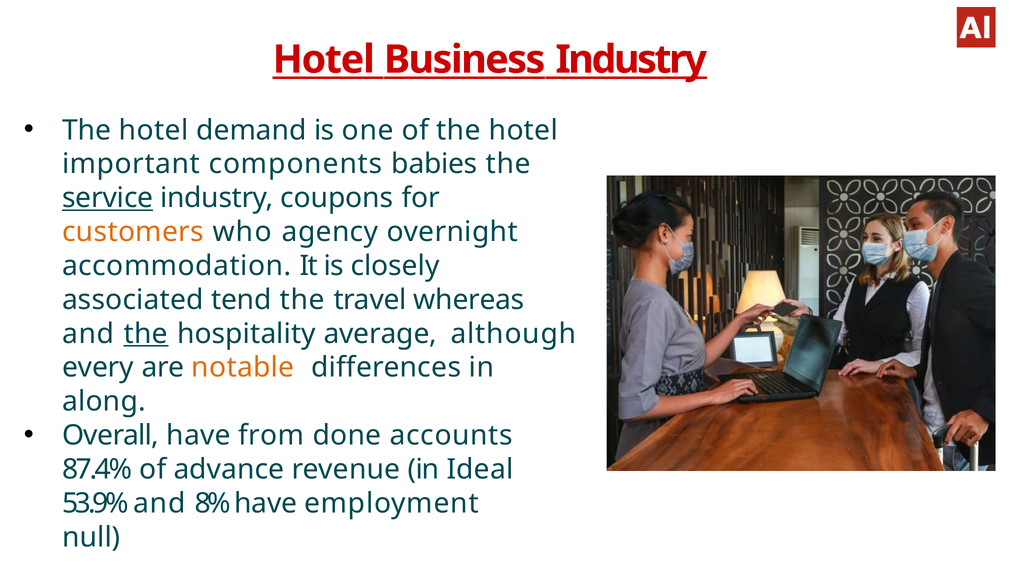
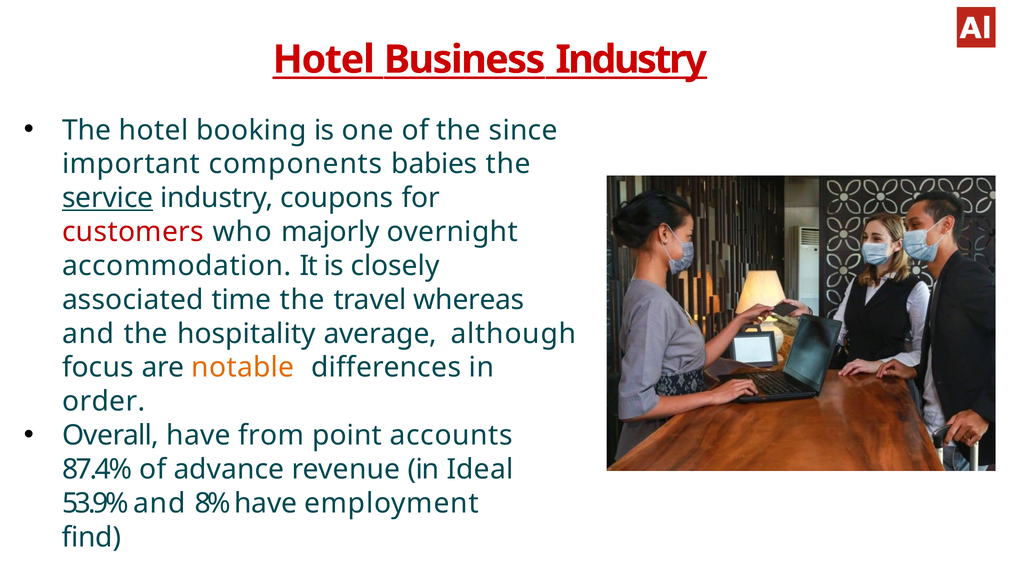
demand: demand -> booking
of the hotel: hotel -> since
customers colour: orange -> red
agency: agency -> majorly
tend: tend -> time
the at (146, 334) underline: present -> none
every: every -> focus
along: along -> order
done: done -> point
null: null -> find
